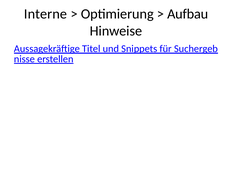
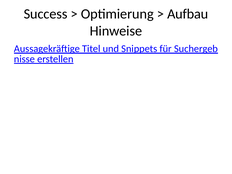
Interne: Interne -> Success
